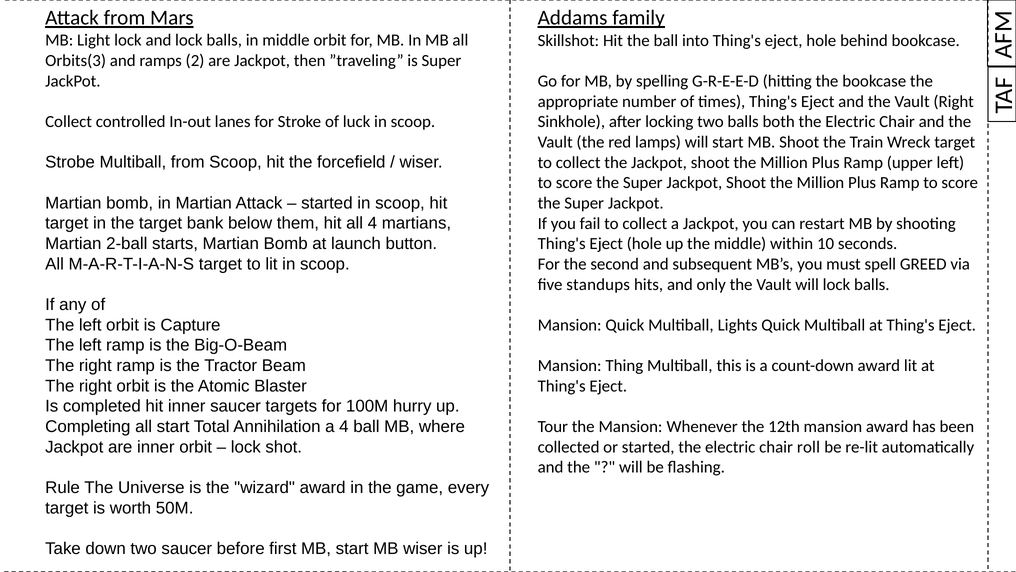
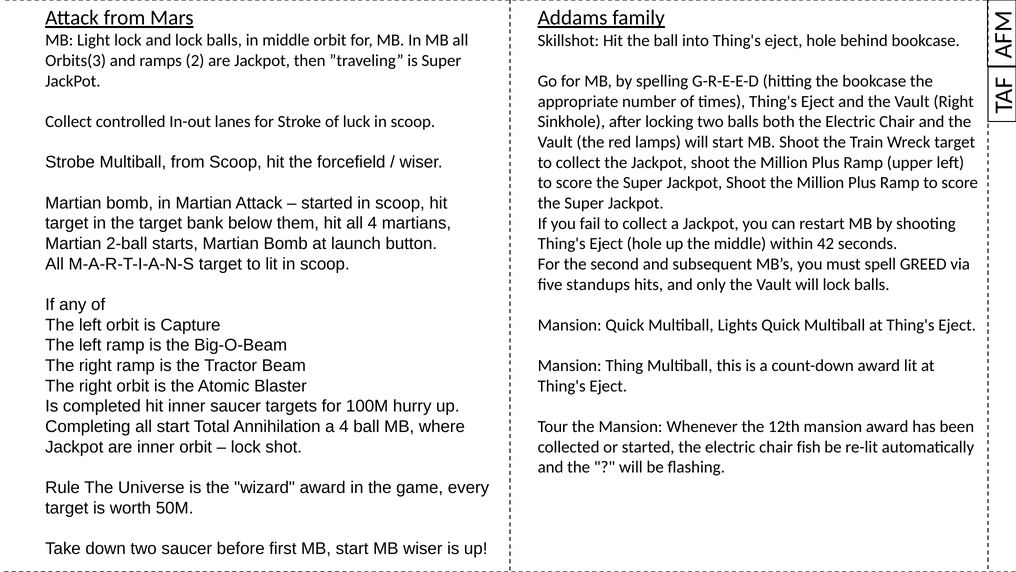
10: 10 -> 42
roll: roll -> fish
